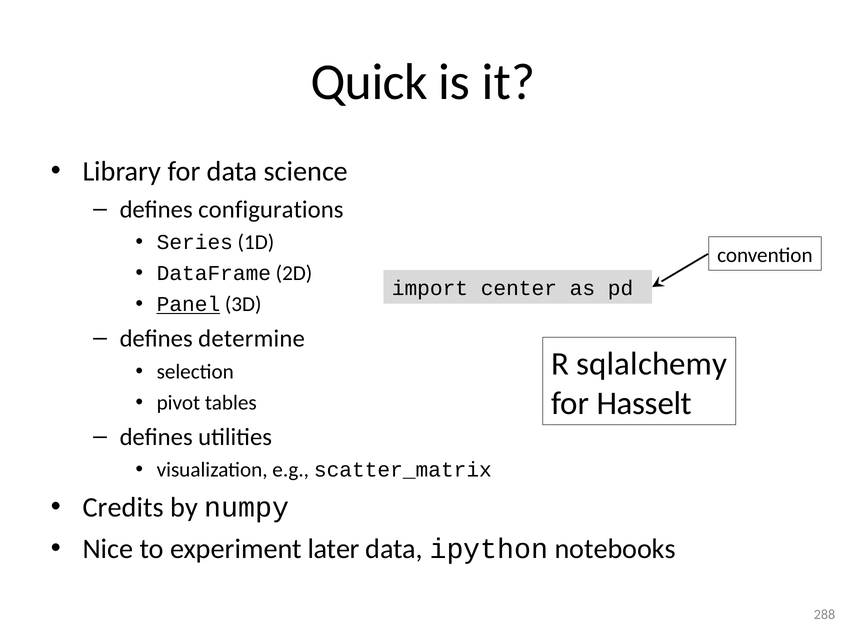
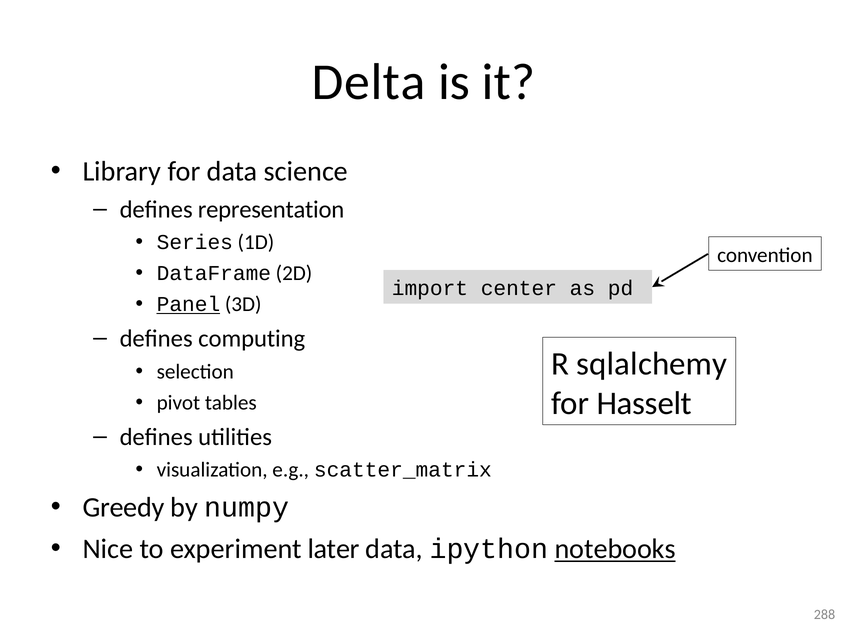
Quick: Quick -> Delta
configurations: configurations -> representation
determine: determine -> computing
Credits: Credits -> Greedy
notebooks underline: none -> present
